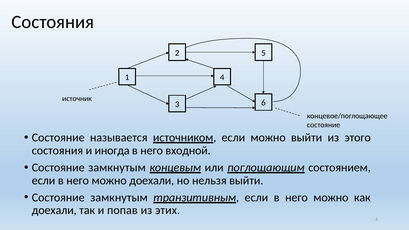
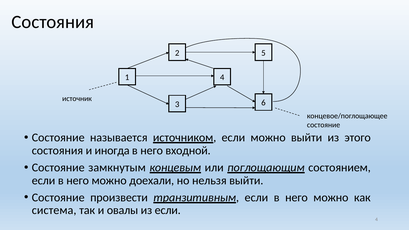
замкнутым at (119, 198): замкнутым -> произвести
доехали at (54, 210): доехали -> система
попав: попав -> овалы
из этих: этих -> если
